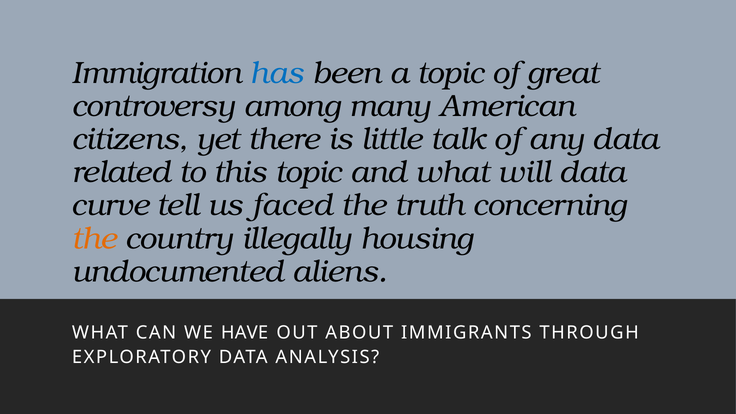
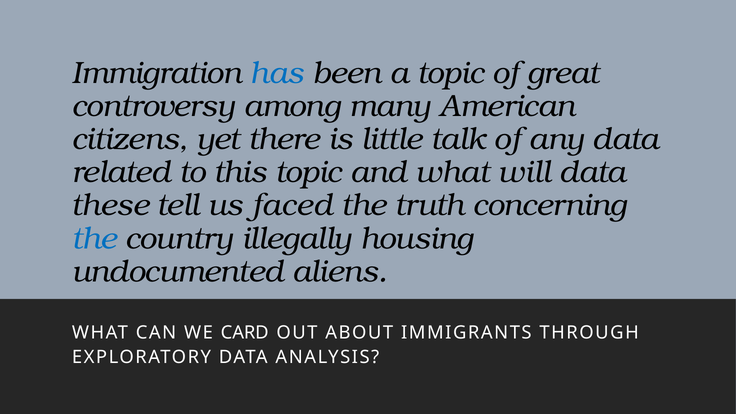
curve: curve -> these
the at (94, 238) colour: orange -> blue
HAVE: HAVE -> CARD
